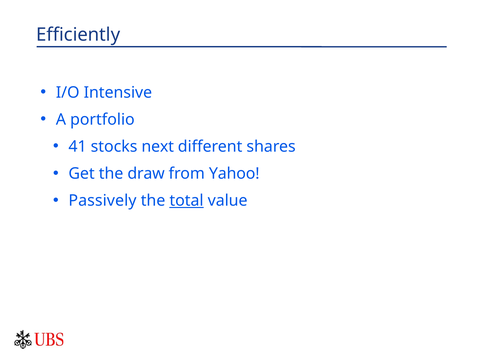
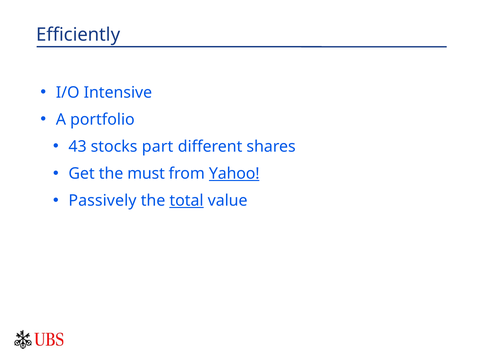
41: 41 -> 43
next: next -> part
draw: draw -> must
Yahoo underline: none -> present
